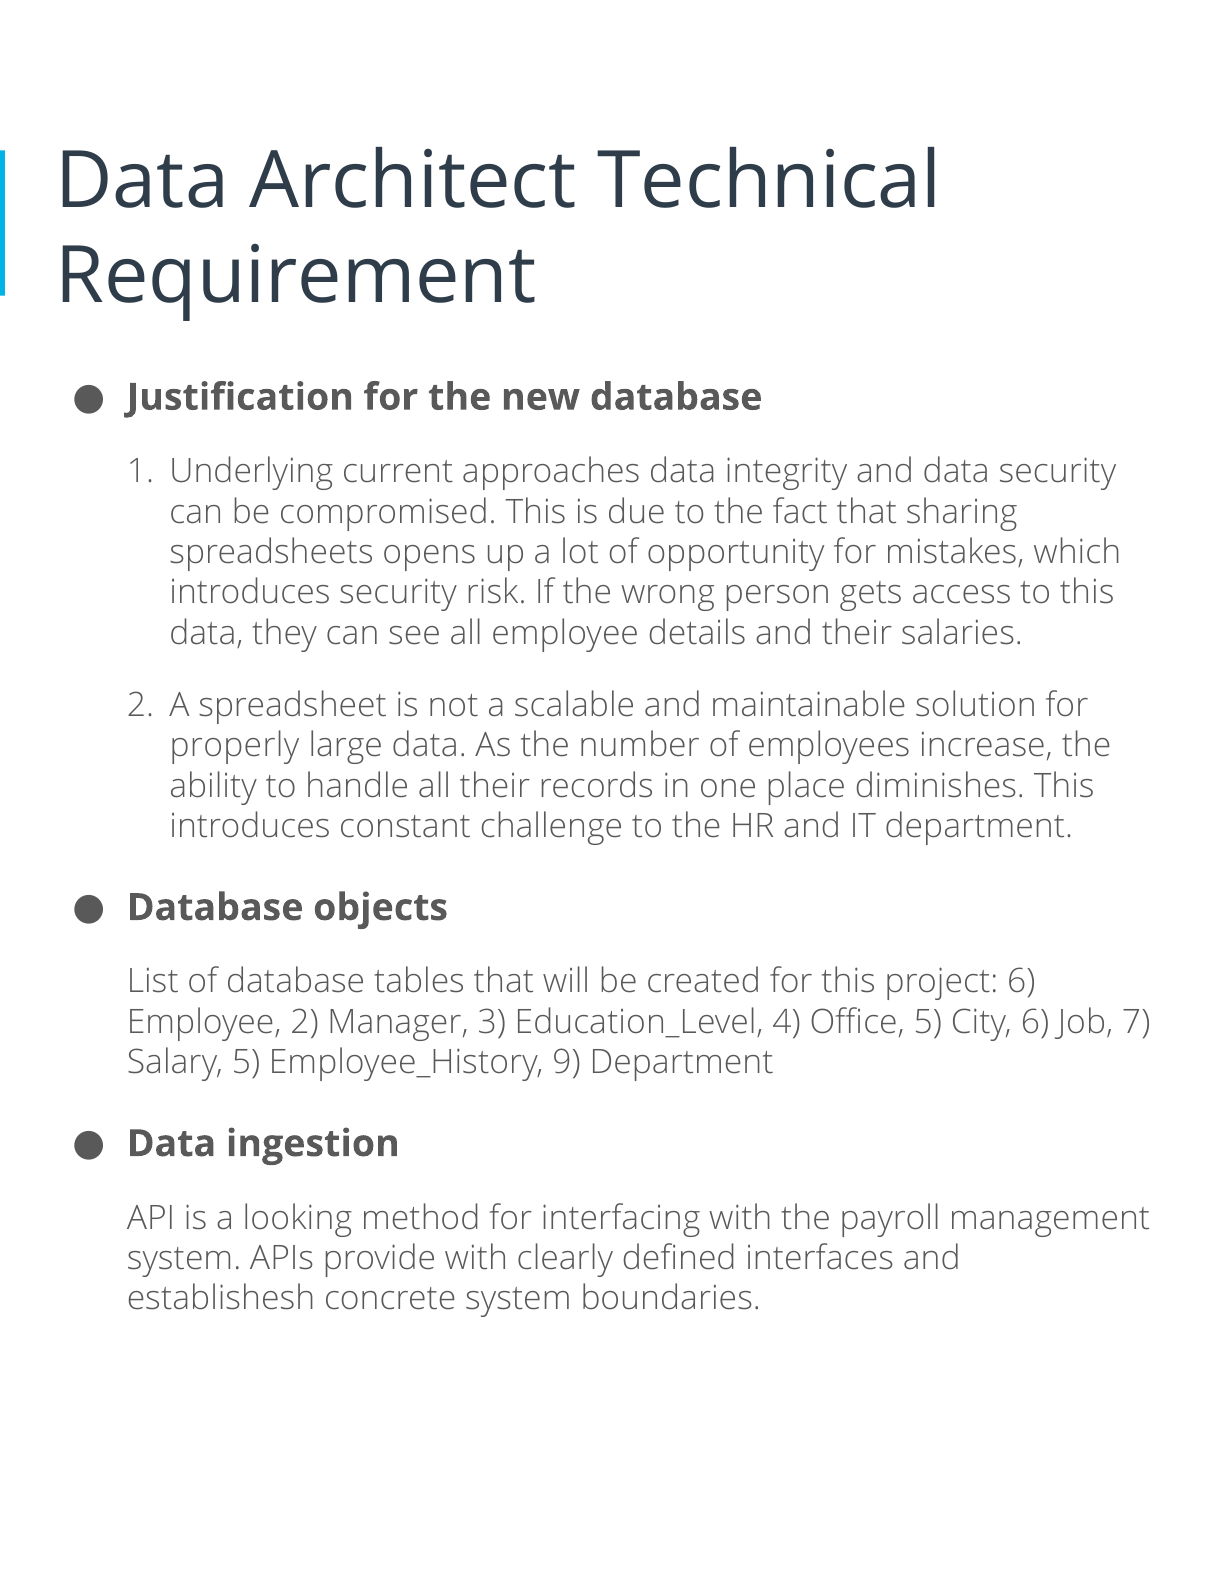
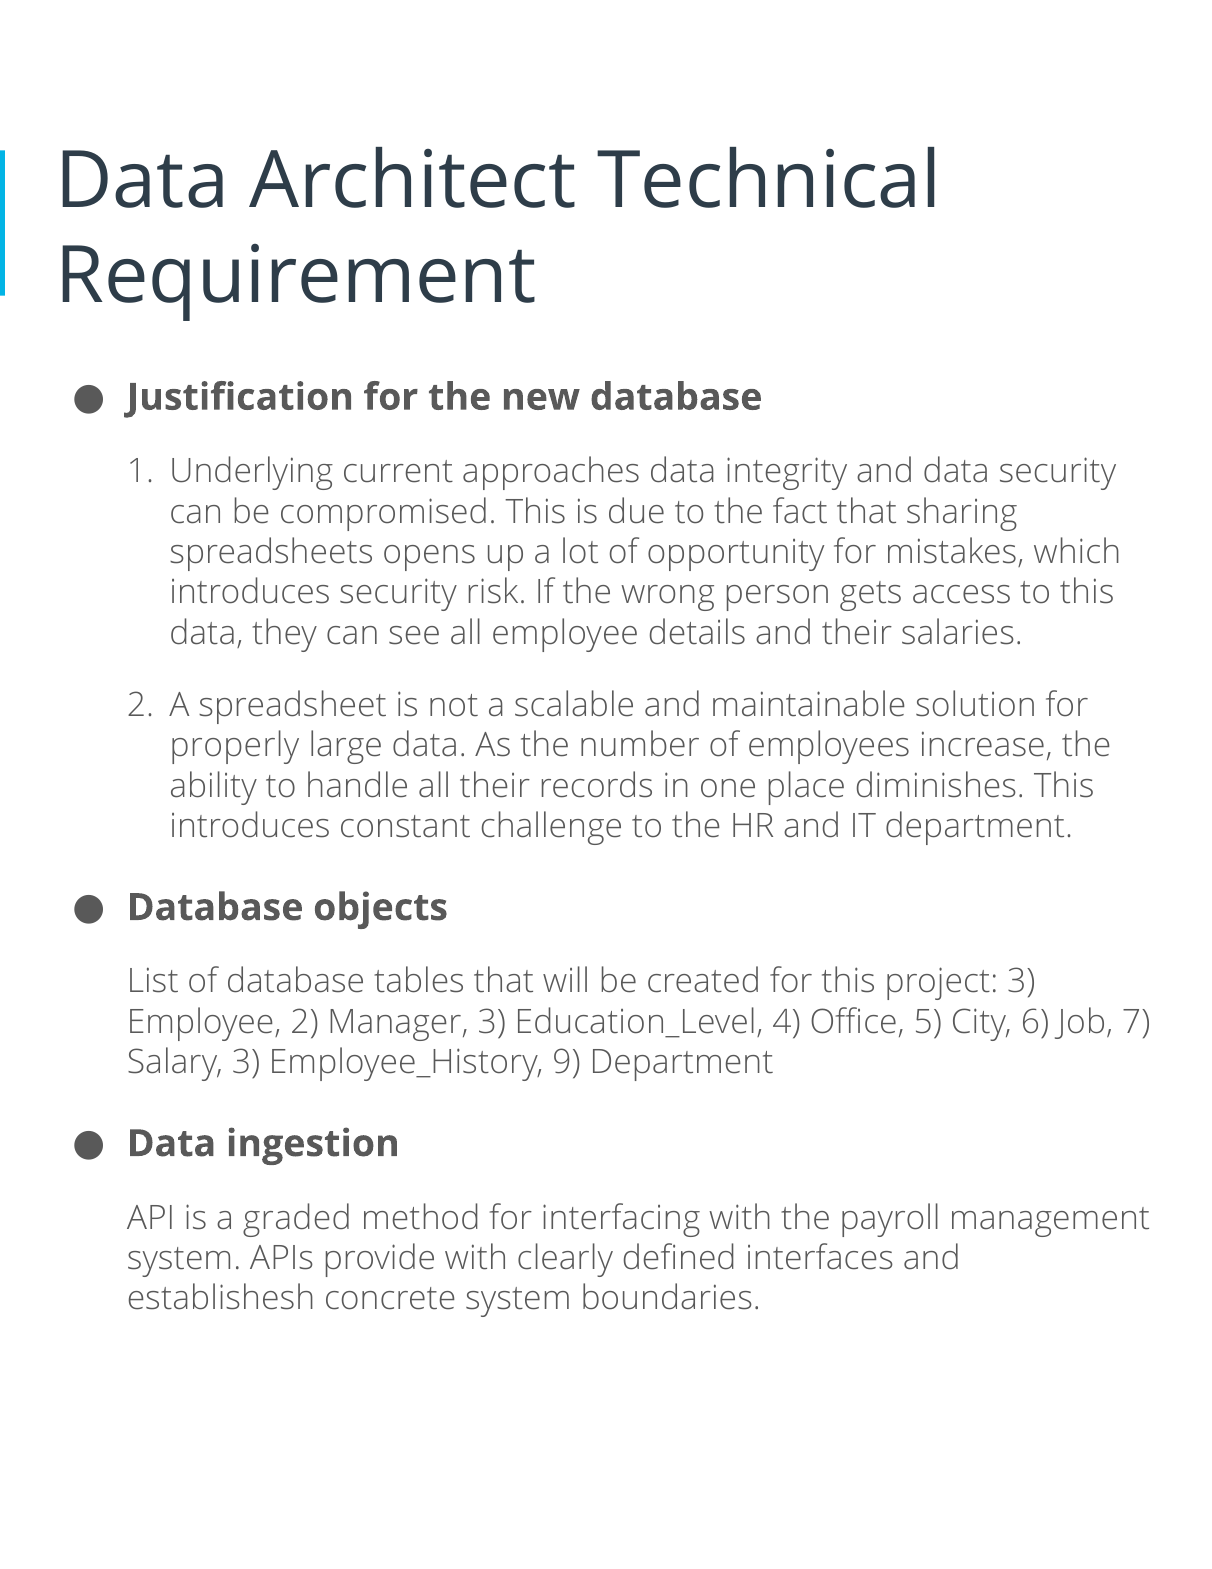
project 6: 6 -> 3
Salary 5: 5 -> 3
looking: looking -> graded
